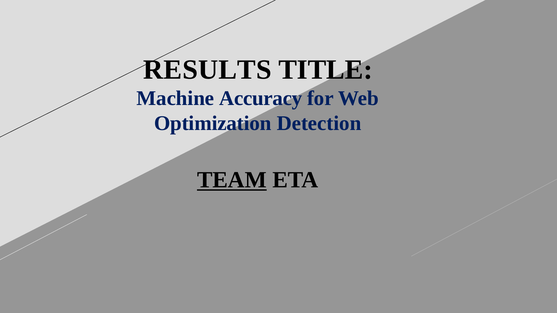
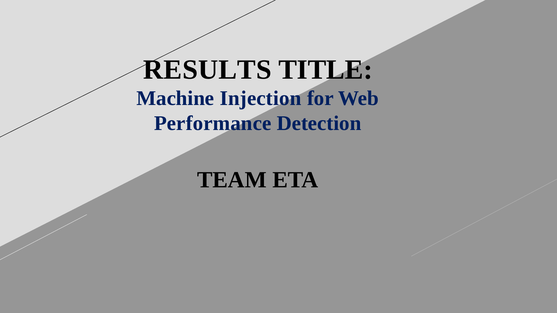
Accuracy: Accuracy -> Injection
Optimization: Optimization -> Performance
TEAM underline: present -> none
